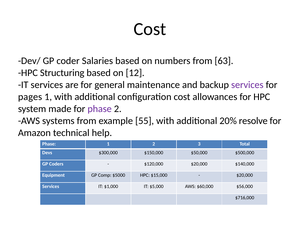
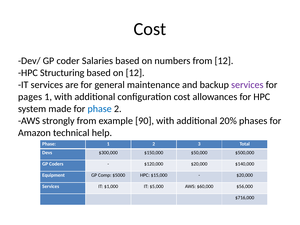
from 63: 63 -> 12
phase at (100, 109) colour: purple -> blue
systems: systems -> strongly
55: 55 -> 90
resolve: resolve -> phases
